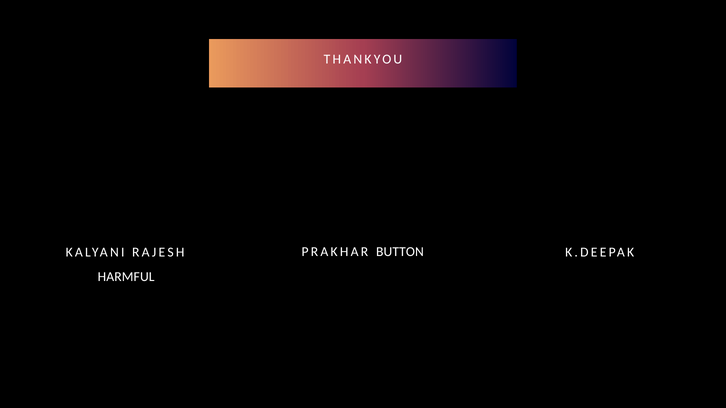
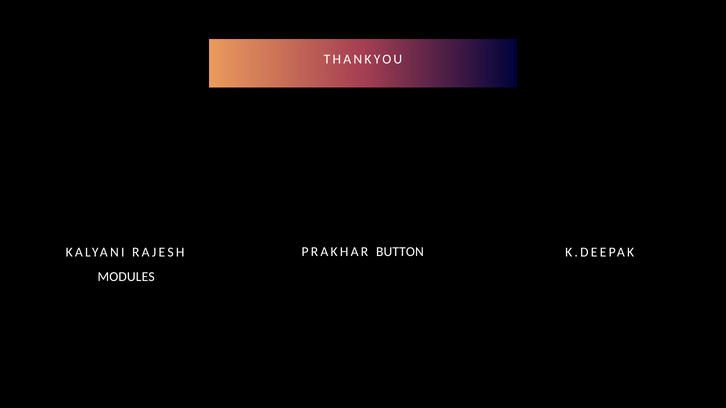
HARMFUL: HARMFUL -> MODULES
